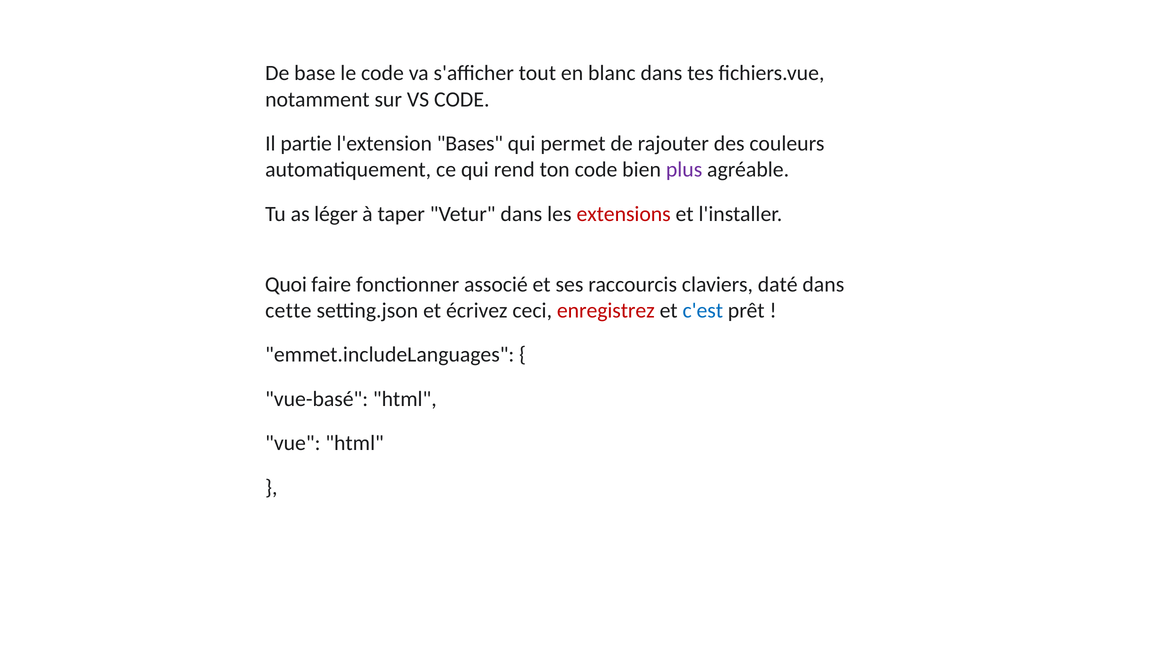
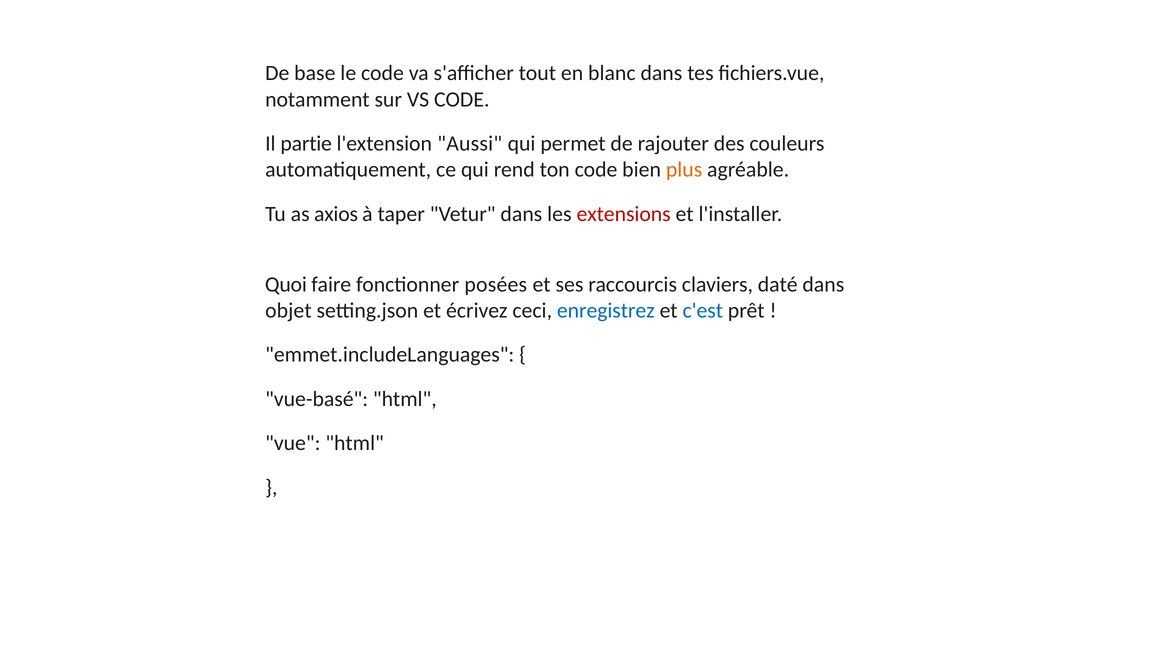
Bases: Bases -> Aussi
plus colour: purple -> orange
léger: léger -> axios
associé: associé -> posées
cette: cette -> objet
enregistrez colour: red -> blue
